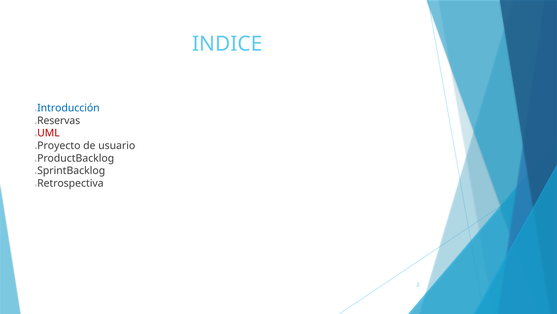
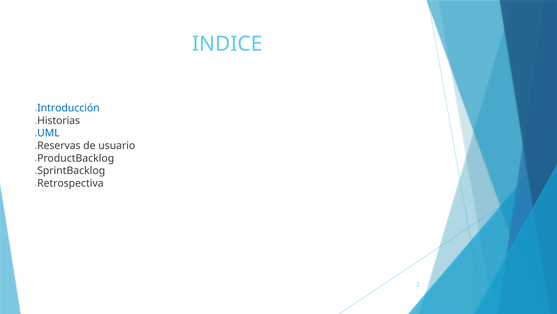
Reservas: Reservas -> Historias
UML colour: red -> blue
Proyecto: Proyecto -> Reservas
